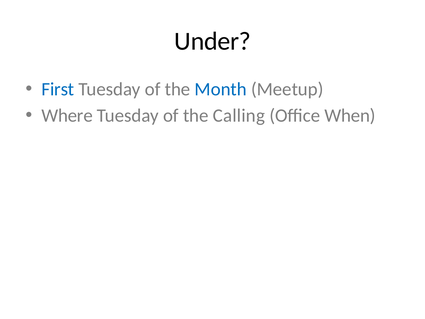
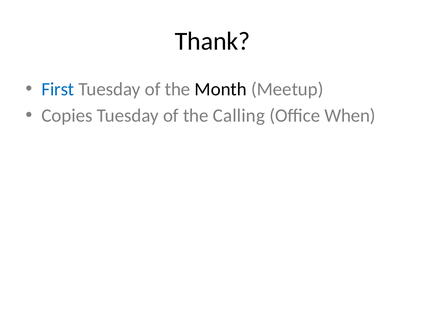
Under: Under -> Thank
Month colour: blue -> black
Where: Where -> Copies
